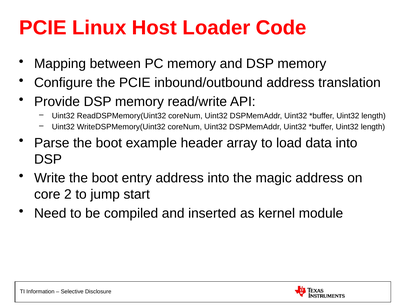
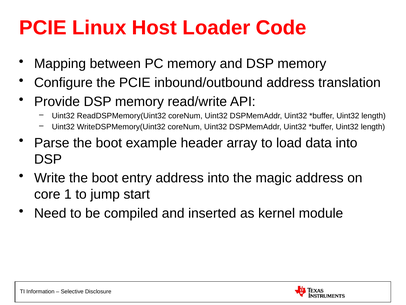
2: 2 -> 1
